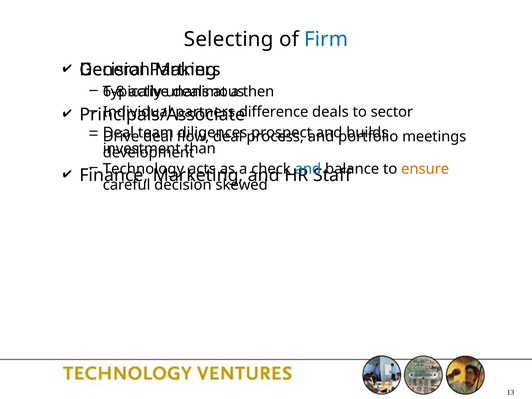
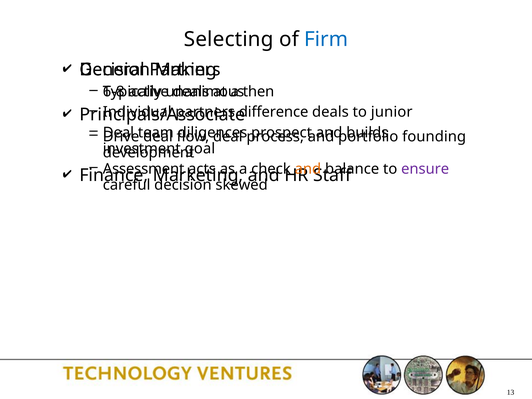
sector: sector -> junior
meetings: meetings -> founding
than: than -> goal
Technology: Technology -> Assessment
and at (308, 169) colour: blue -> orange
ensure colour: orange -> purple
